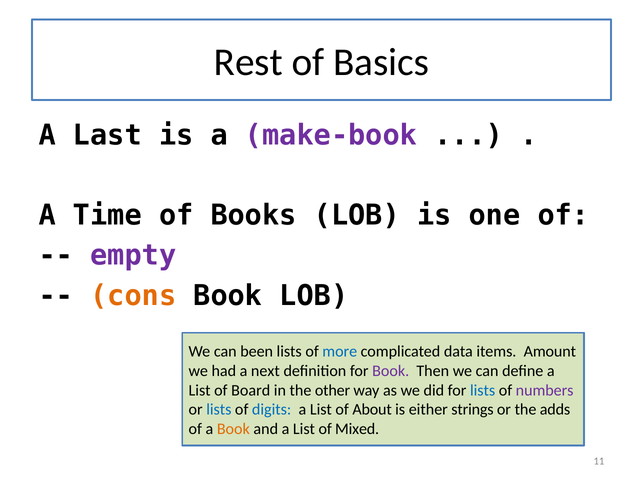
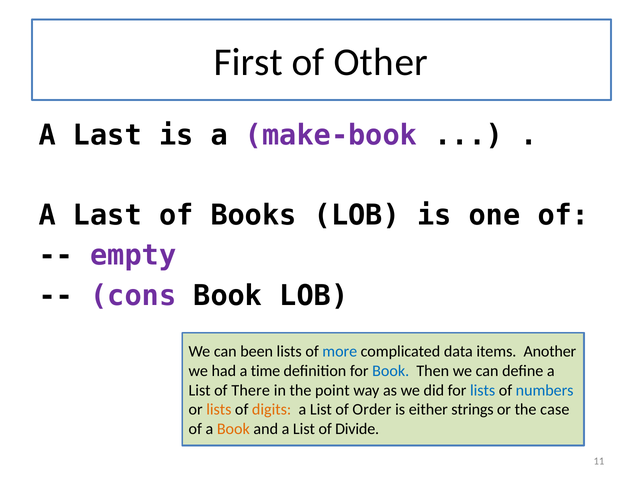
Rest: Rest -> First
Basics: Basics -> Other
Time at (107, 215): Time -> Last
cons colour: orange -> purple
Amount: Amount -> Another
next: next -> time
Book at (391, 370) colour: purple -> blue
Board: Board -> There
other: other -> point
numbers colour: purple -> blue
lists at (219, 409) colour: blue -> orange
digits colour: blue -> orange
About: About -> Order
adds: adds -> case
Mixed: Mixed -> Divide
